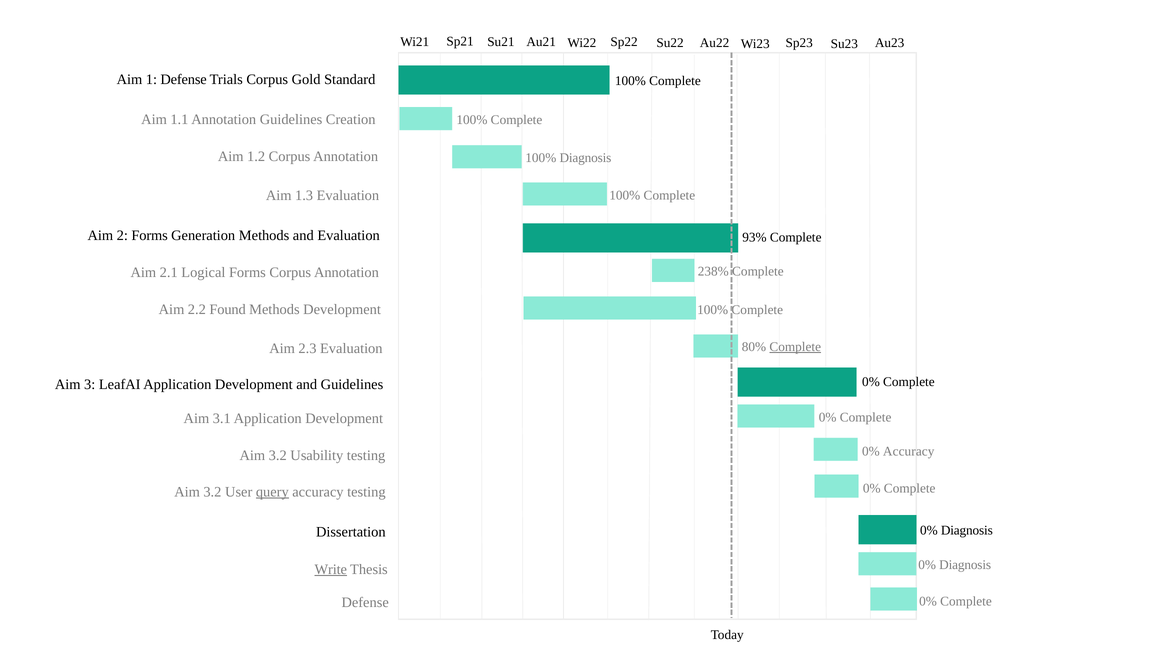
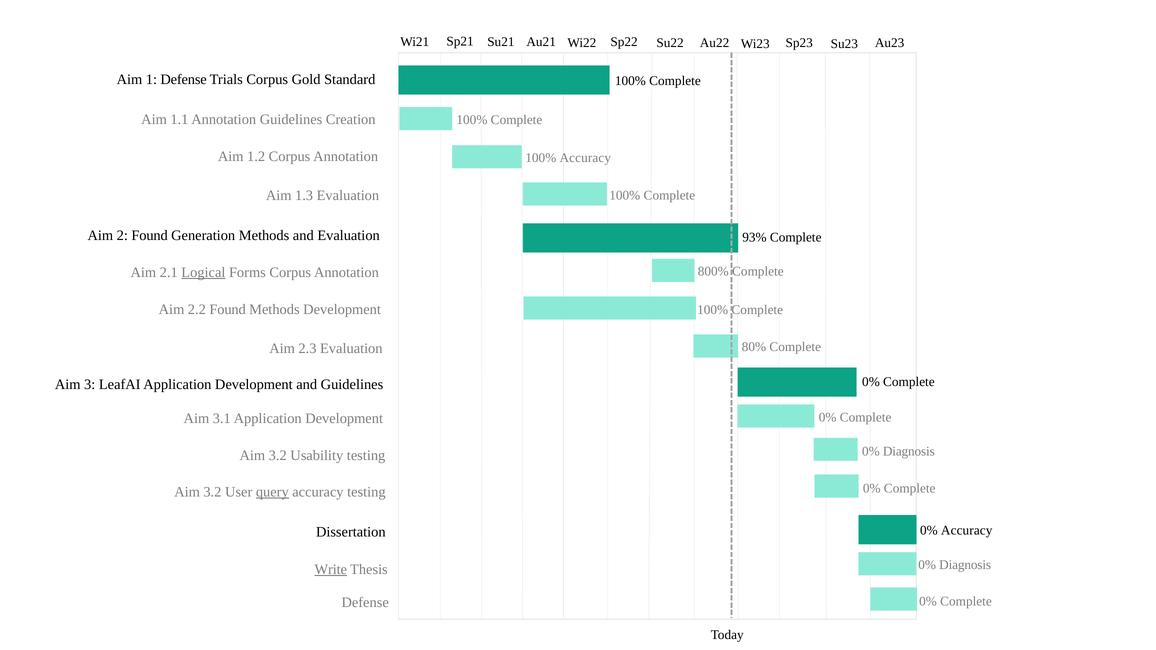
100% Diagnosis: Diagnosis -> Accuracy
2 Forms: Forms -> Found
Logical underline: none -> present
238%: 238% -> 800%
Complete at (795, 347) underline: present -> none
testing 0% Accuracy: Accuracy -> Diagnosis
Diagnosis at (967, 531): Diagnosis -> Accuracy
